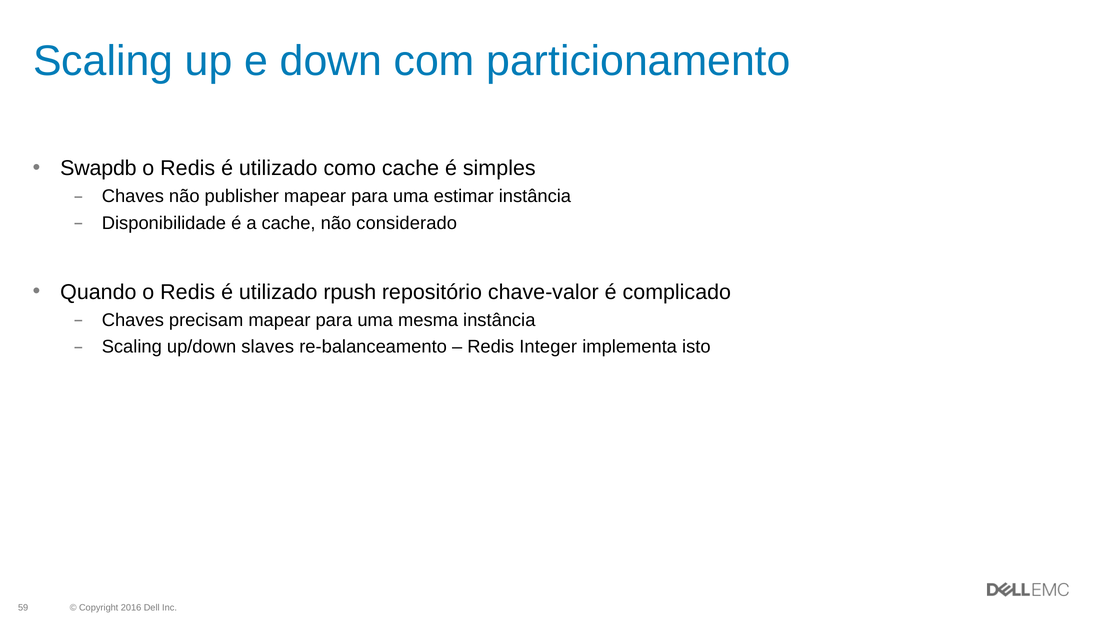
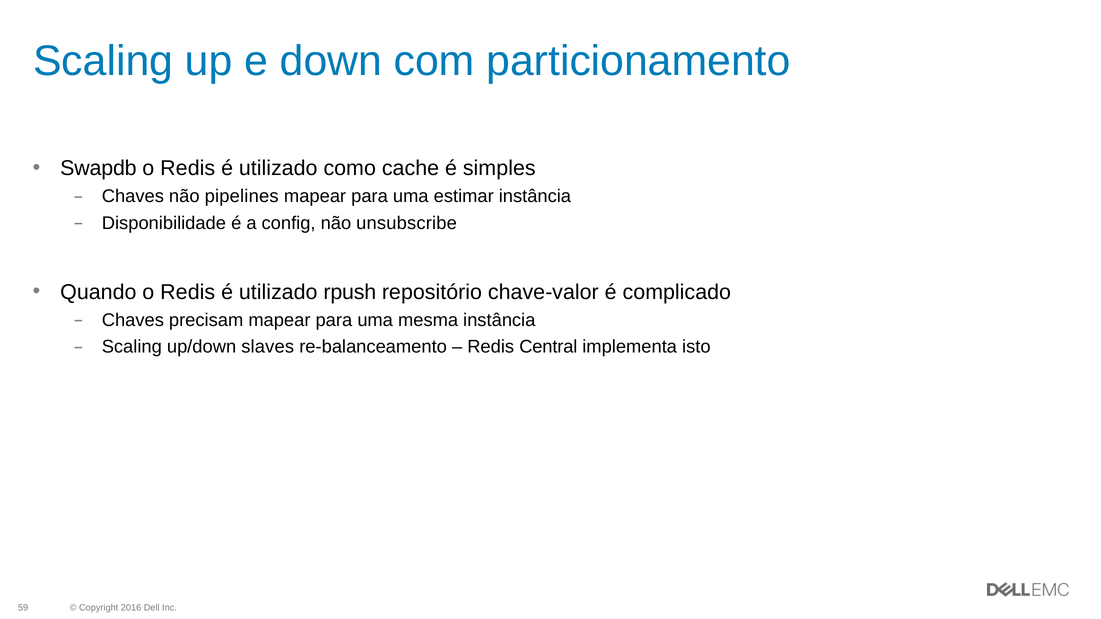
publisher: publisher -> pipelines
a cache: cache -> config
considerado: considerado -> unsubscribe
Integer: Integer -> Central
